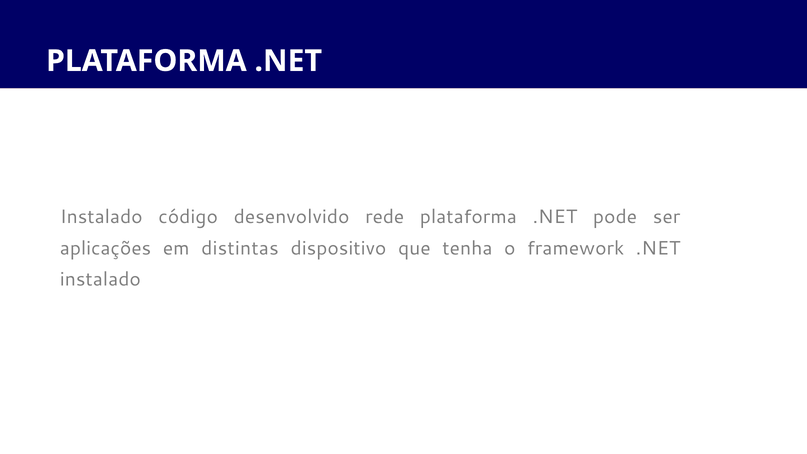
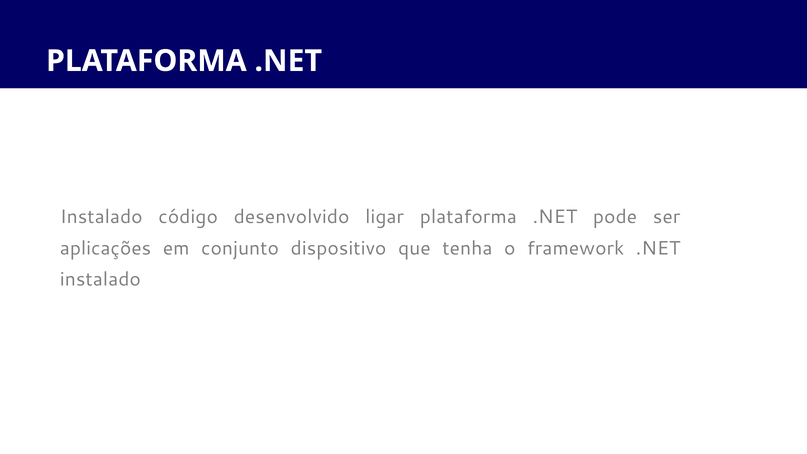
rede: rede -> ligar
distintas: distintas -> conjunto
